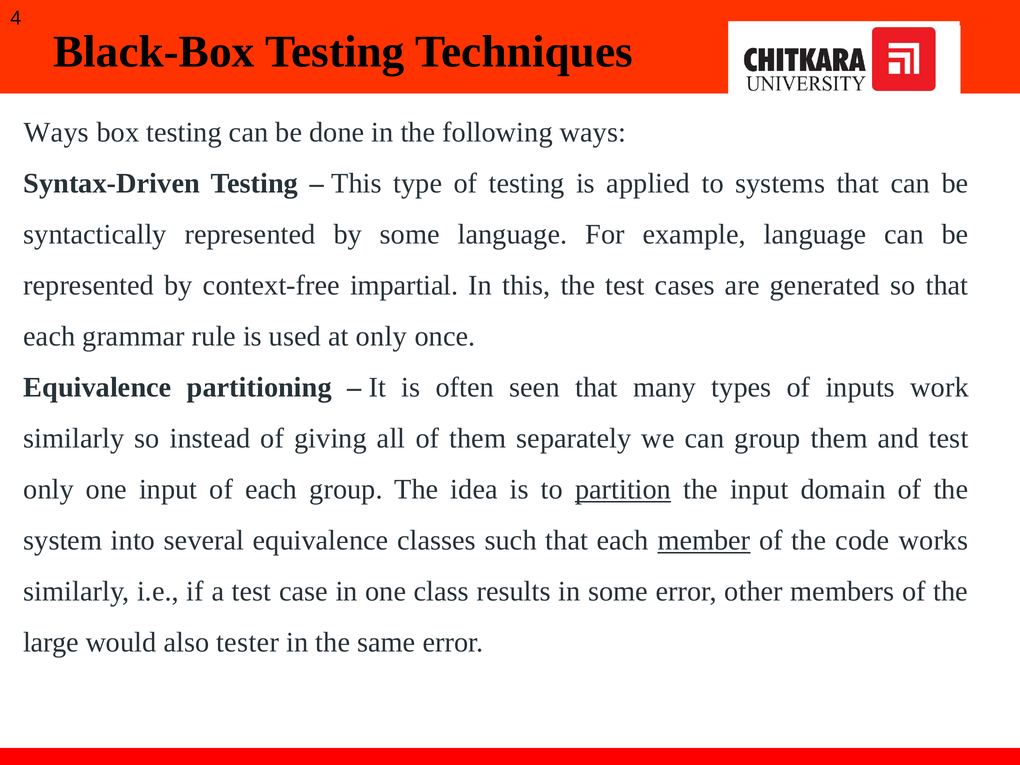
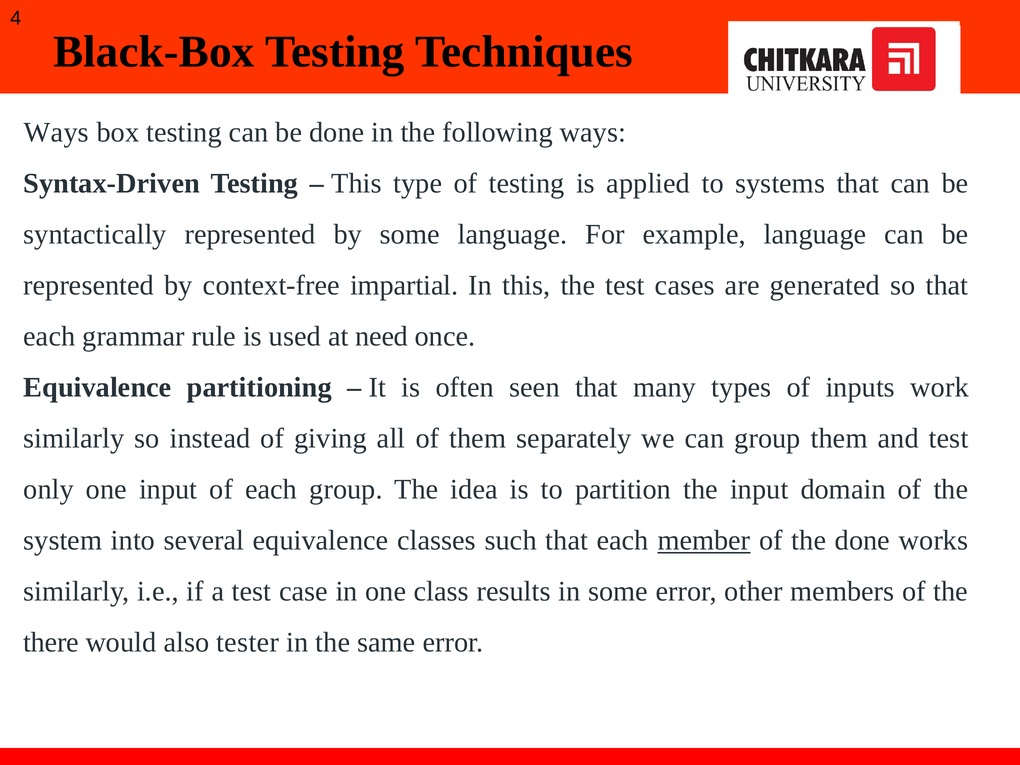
at only: only -> need
partition underline: present -> none
the code: code -> done
large: large -> there
